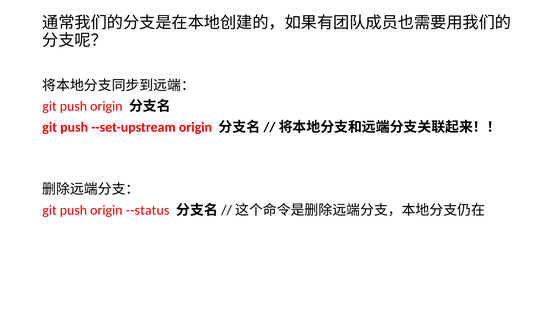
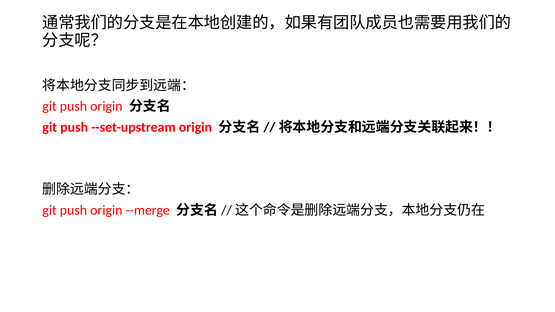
--status: --status -> --merge
